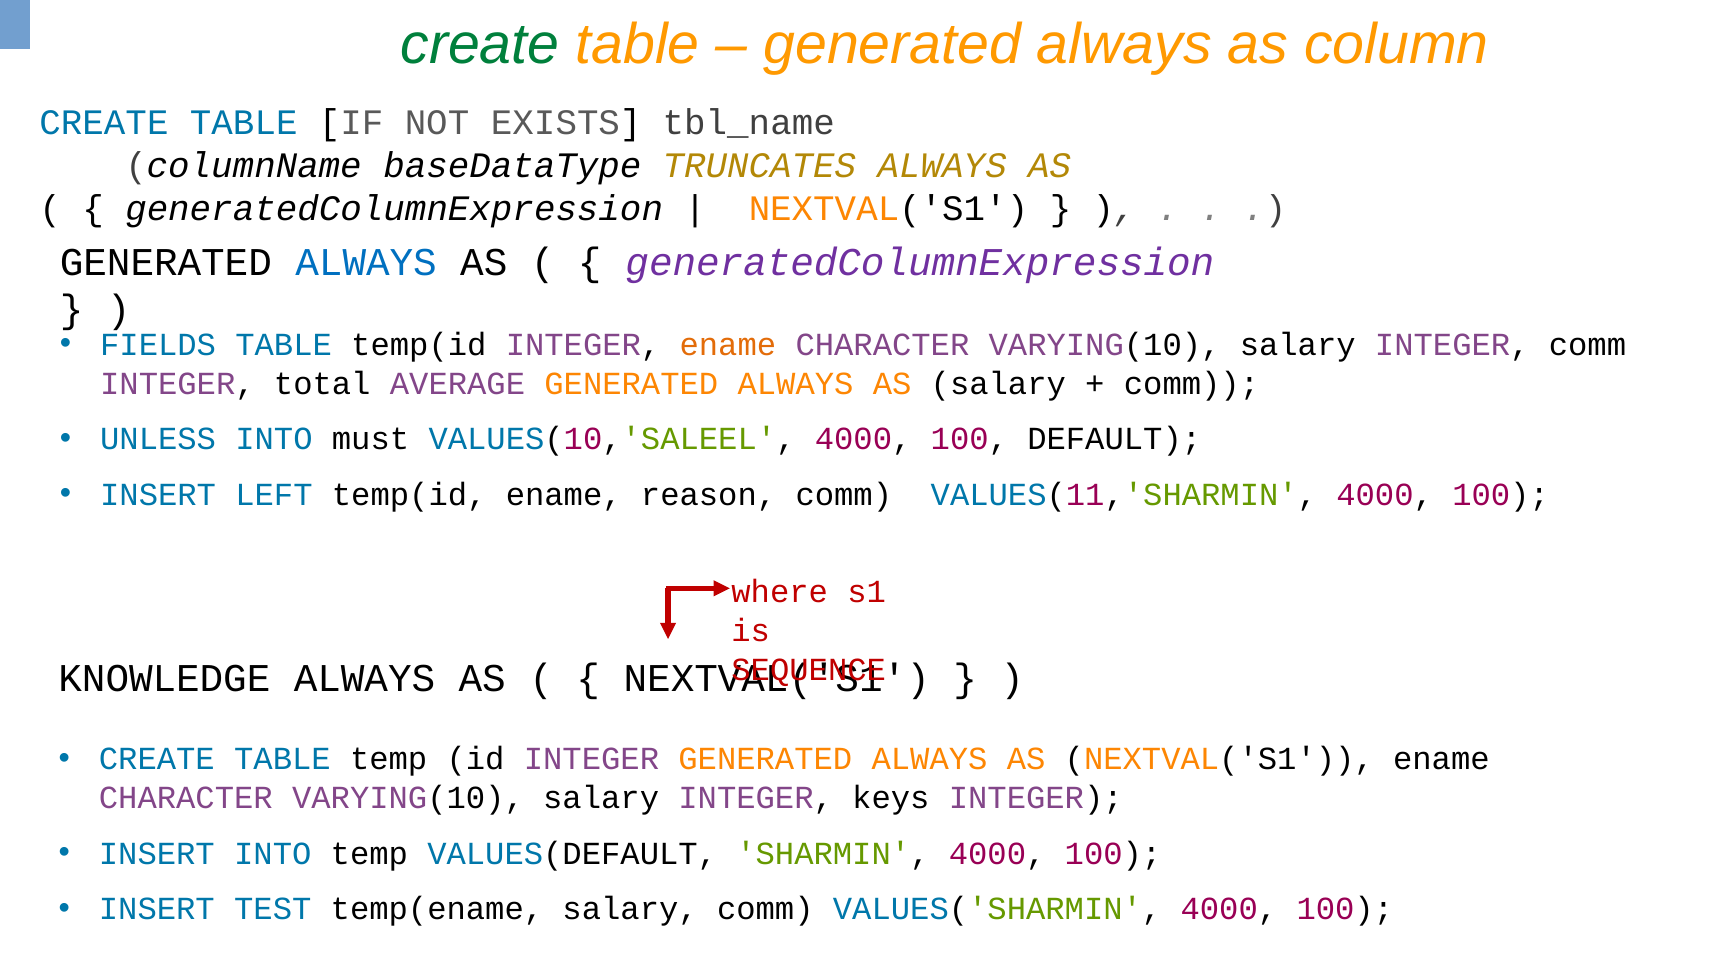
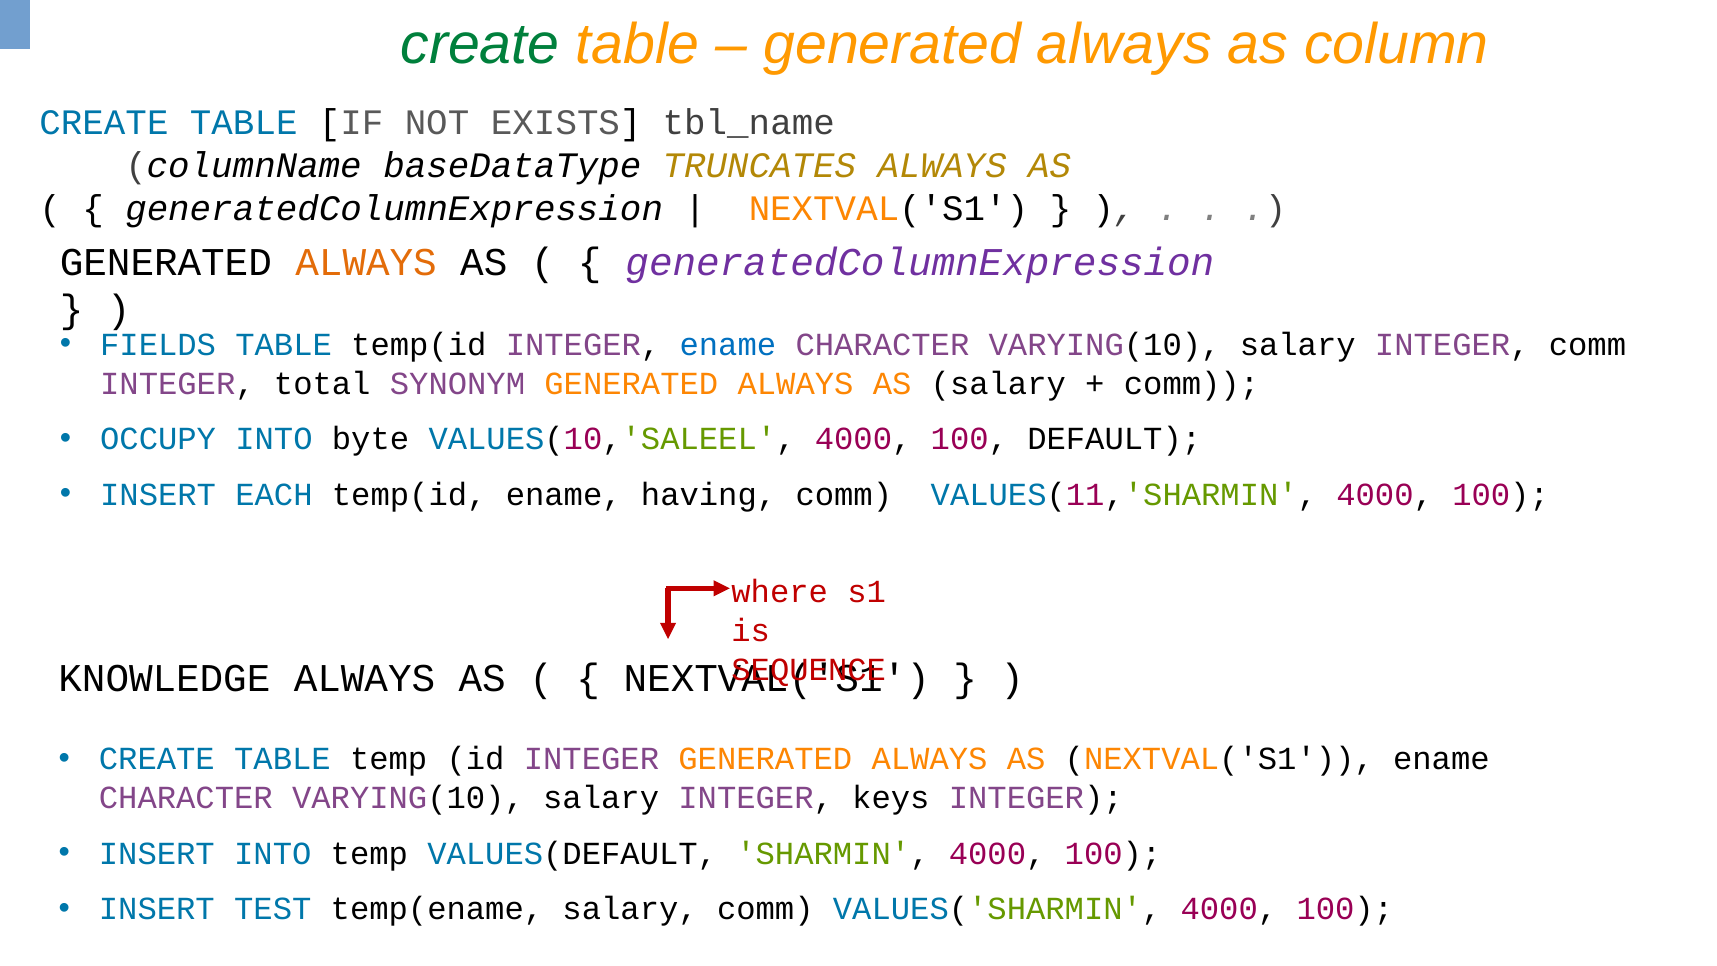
ALWAYS at (366, 262) colour: blue -> orange
ename at (728, 345) colour: orange -> blue
AVERAGE: AVERAGE -> SYNONYM
UNLESS: UNLESS -> OCCUPY
must: must -> byte
LEFT: LEFT -> EACH
reason: reason -> having
